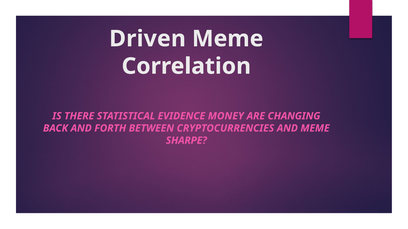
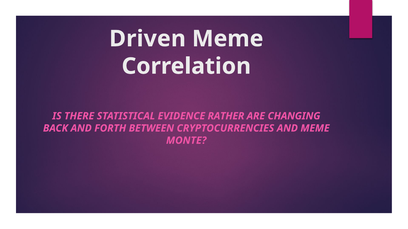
MONEY: MONEY -> RATHER
SHARPE: SHARPE -> MONTE
